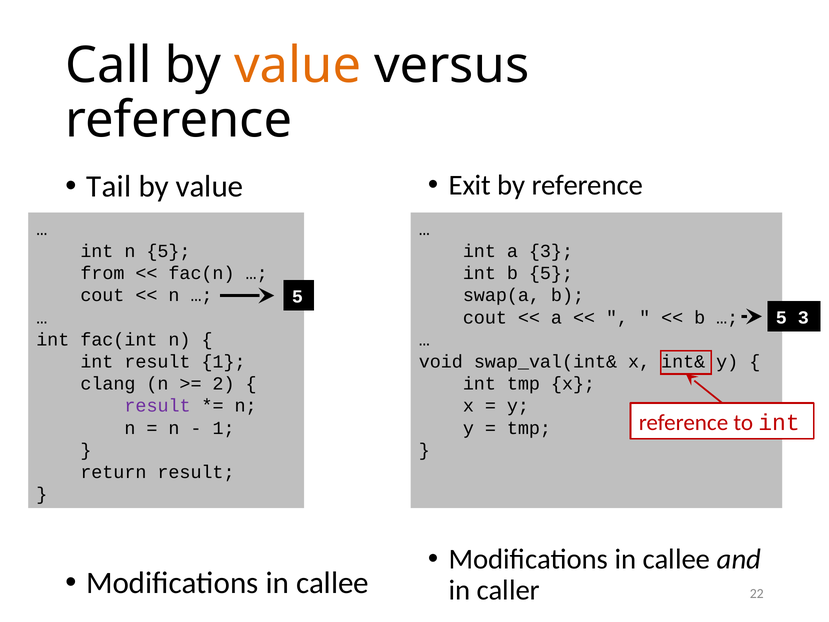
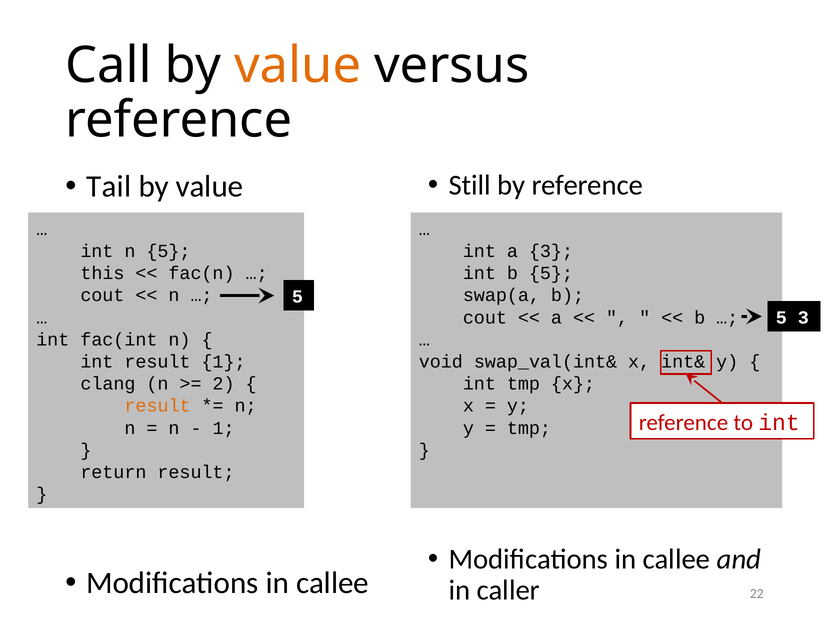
Exit: Exit -> Still
from: from -> this
result at (158, 406) colour: purple -> orange
